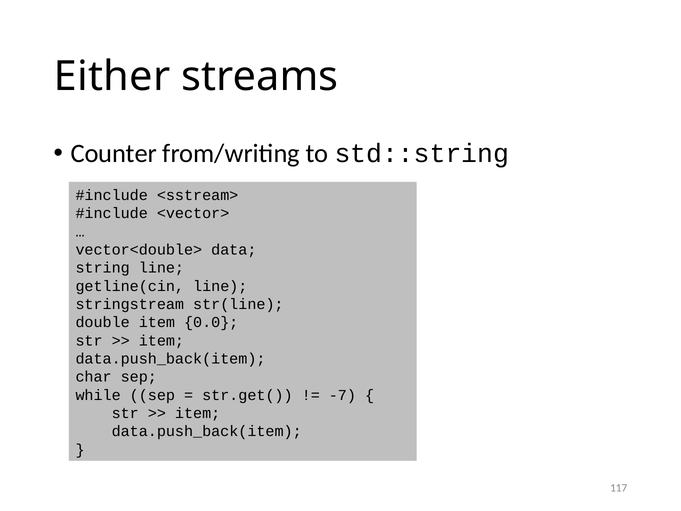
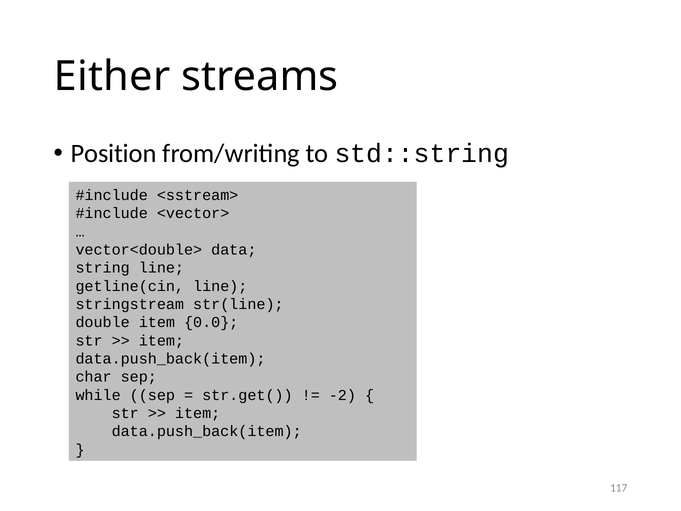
Counter: Counter -> Position
-7: -7 -> -2
